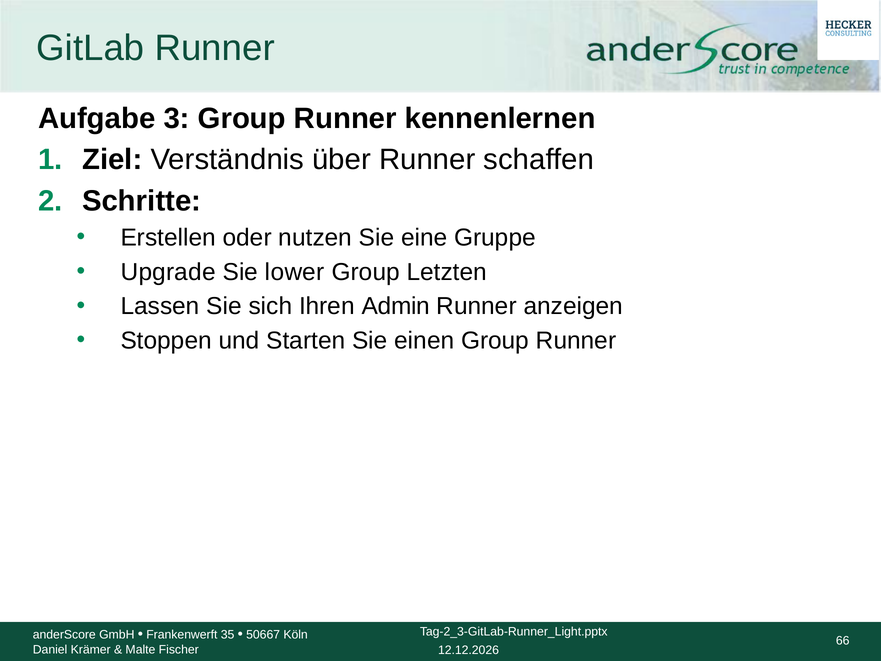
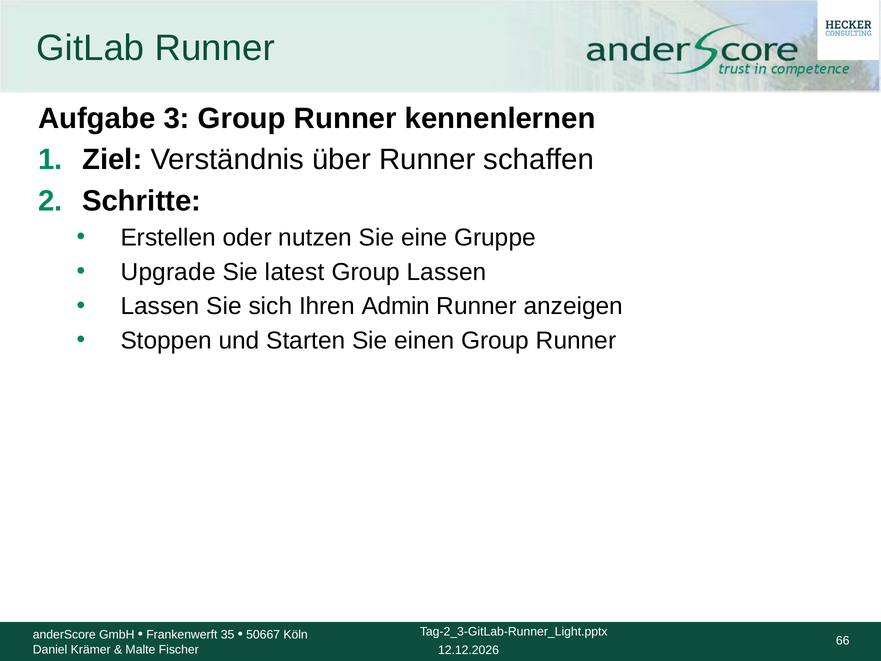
lower: lower -> latest
Group Letzten: Letzten -> Lassen
